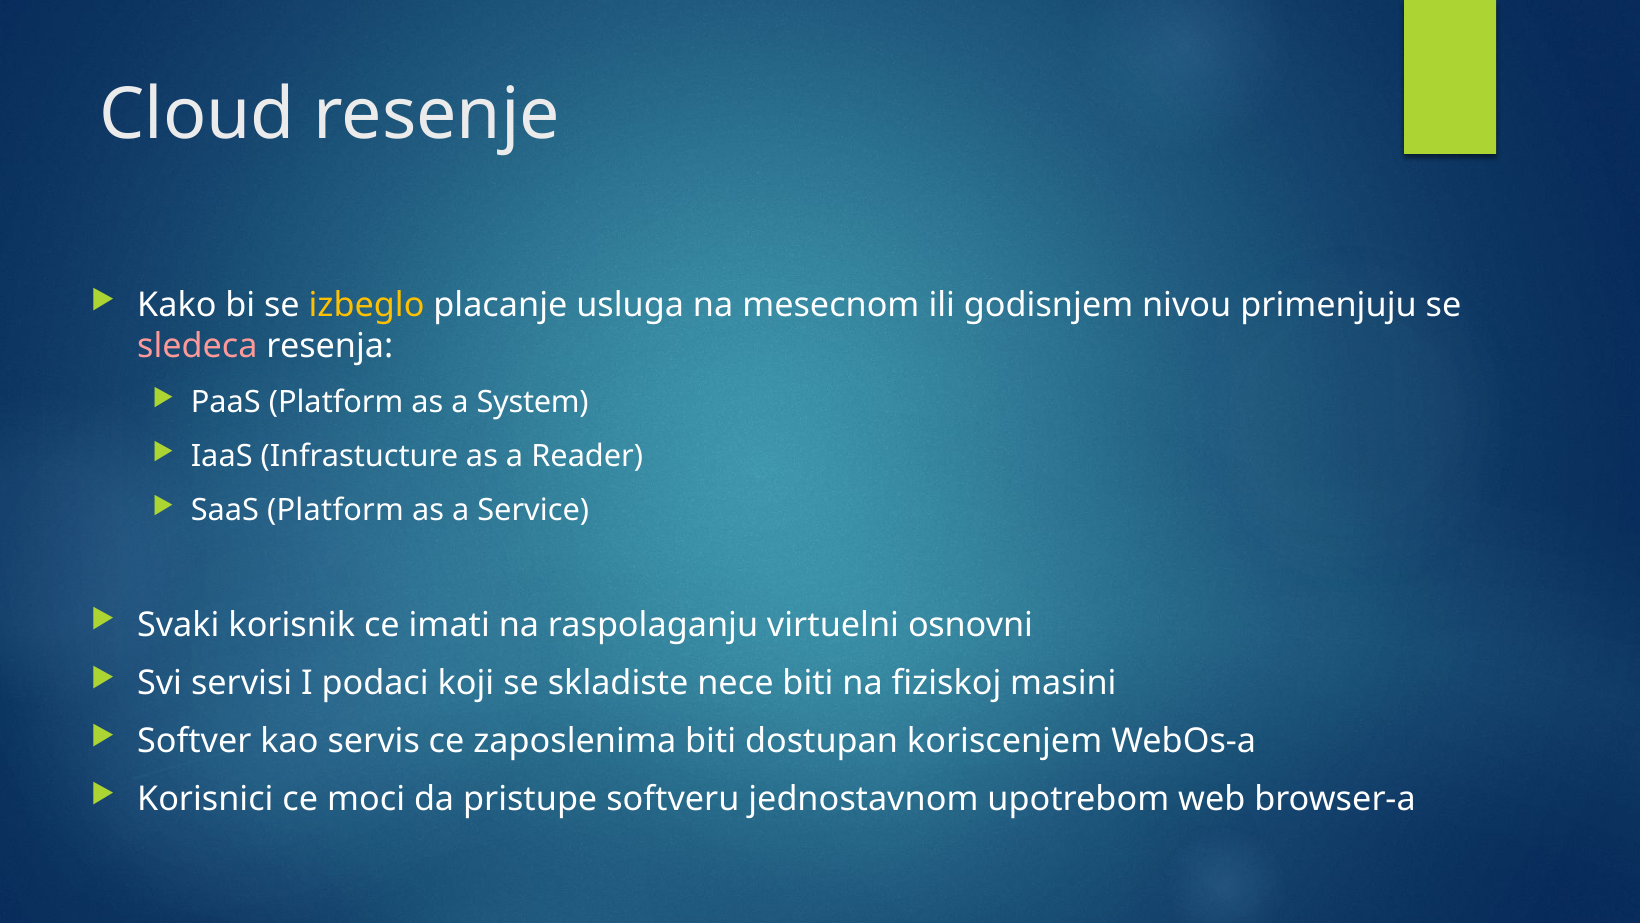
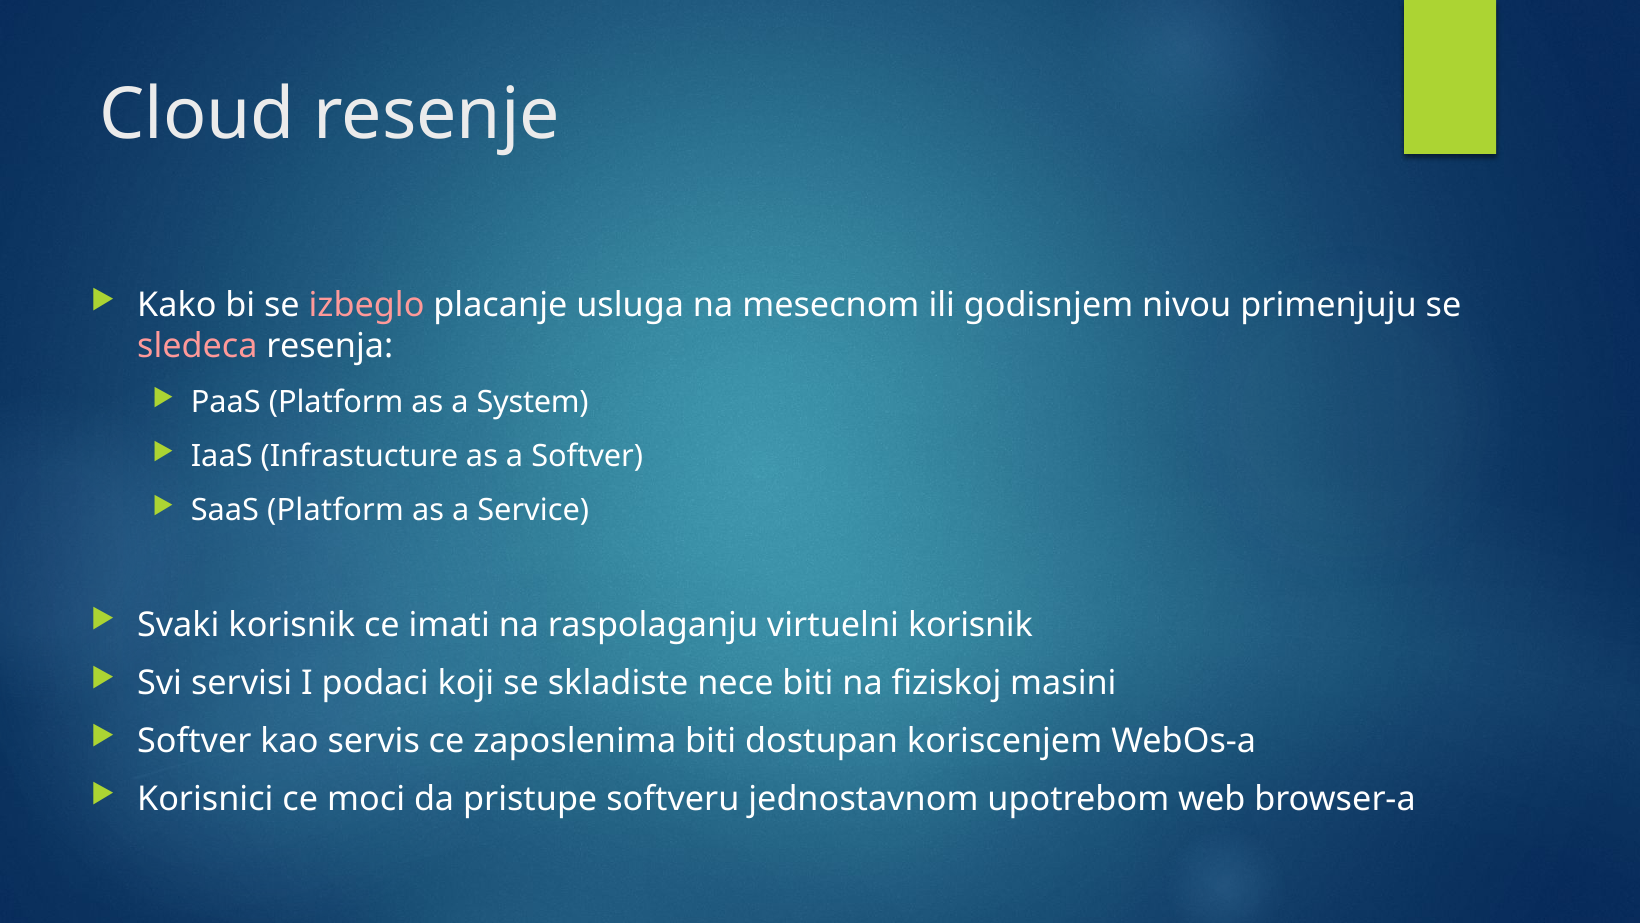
izbeglo colour: yellow -> pink
a Reader: Reader -> Softver
virtuelni osnovni: osnovni -> korisnik
